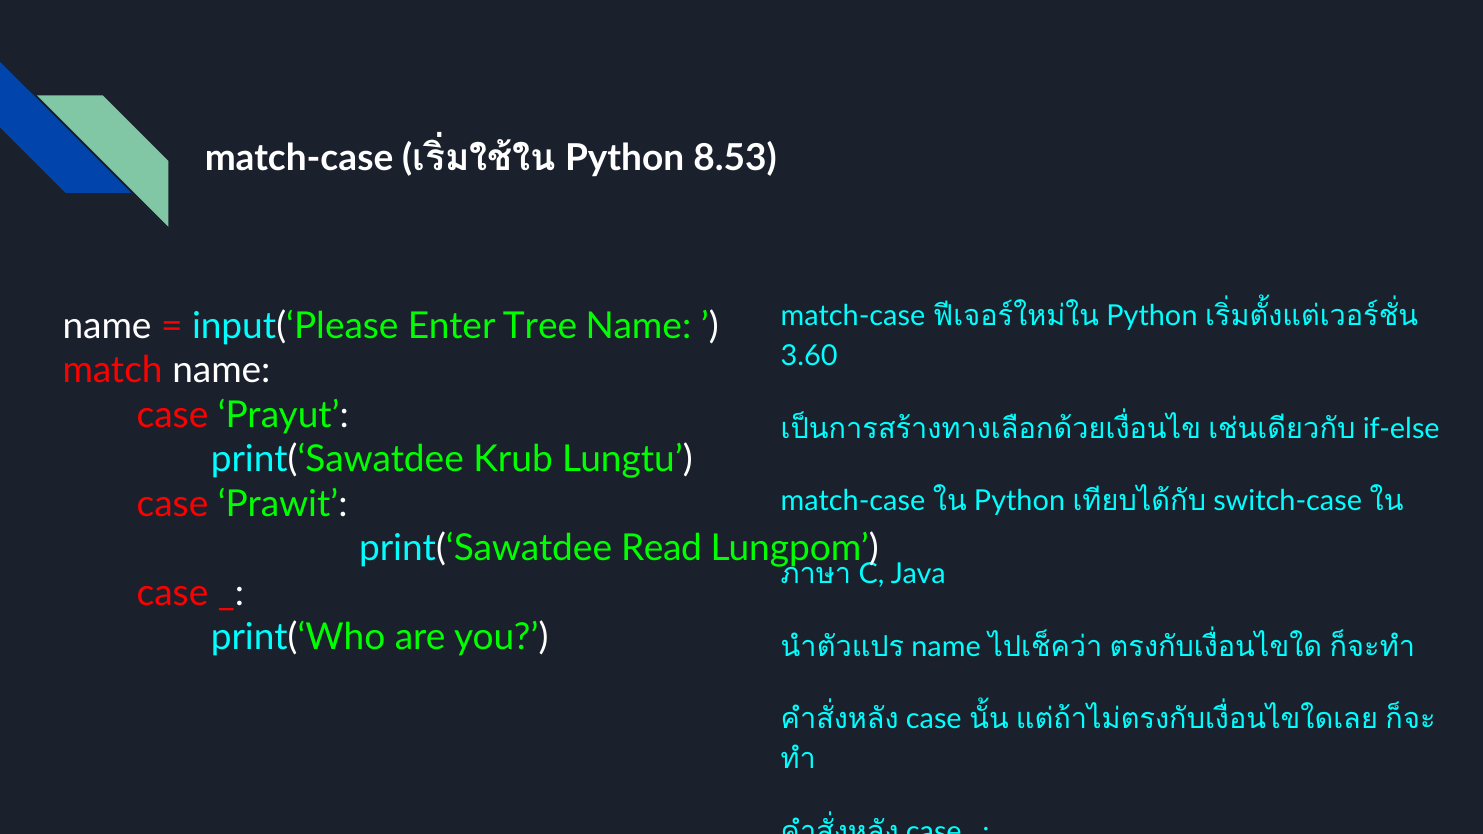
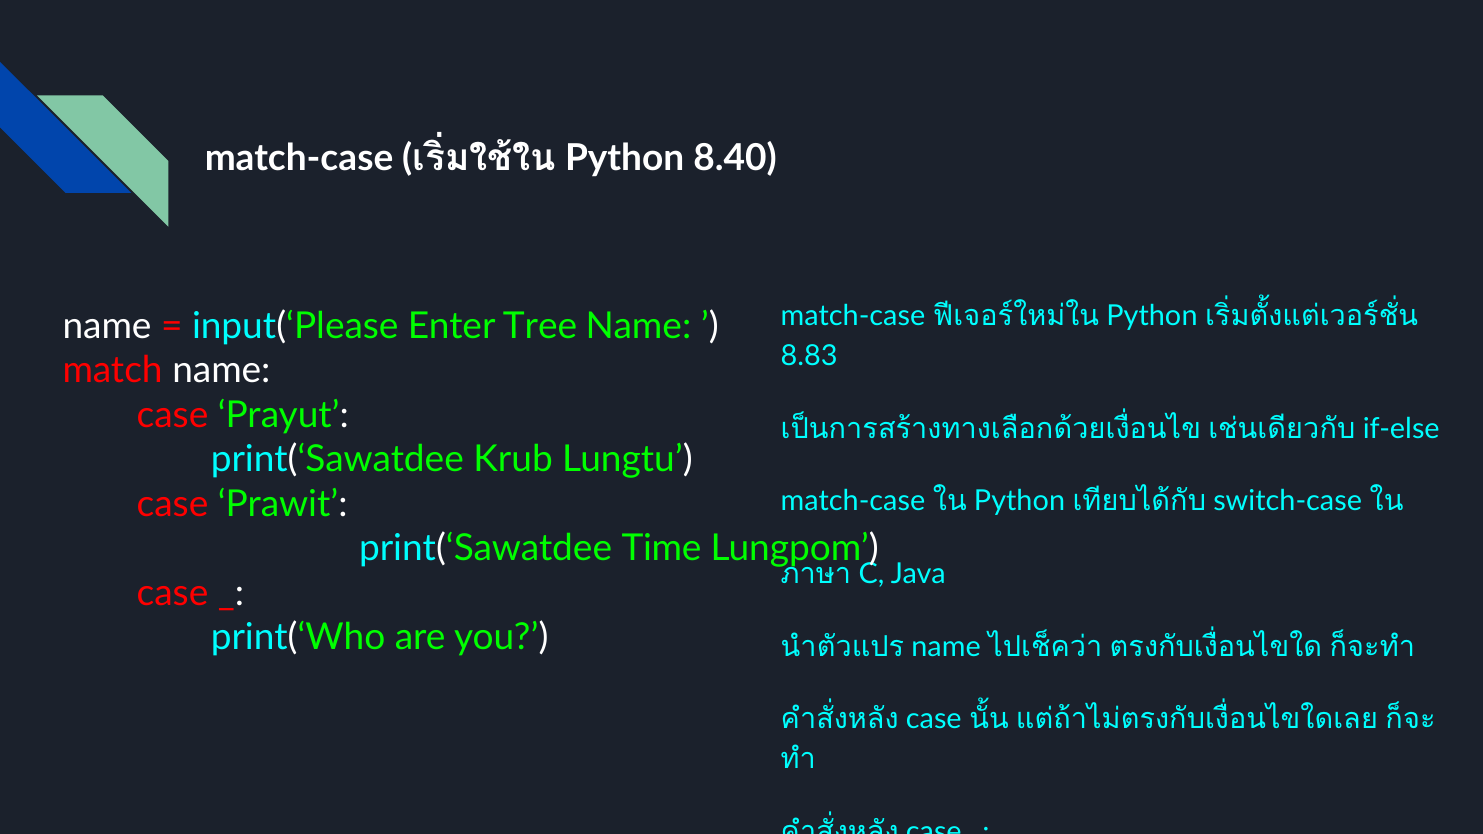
8.53: 8.53 -> 8.40
3.60: 3.60 -> 8.83
Read: Read -> Time
